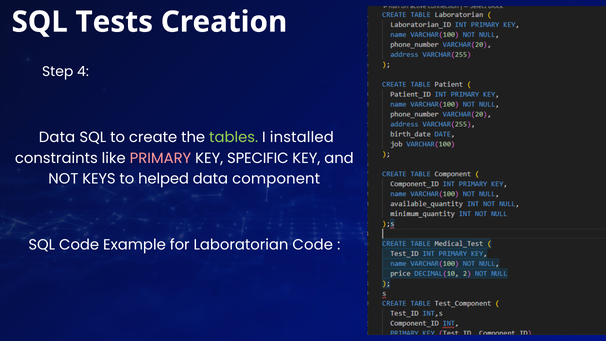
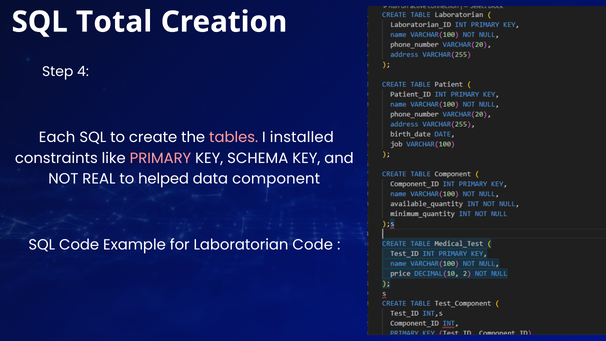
Tests: Tests -> Total
Data at (57, 137): Data -> Each
tables colour: light green -> pink
SPECIFIC: SPECIFIC -> SCHEMA
KEYS: KEYS -> REAL
